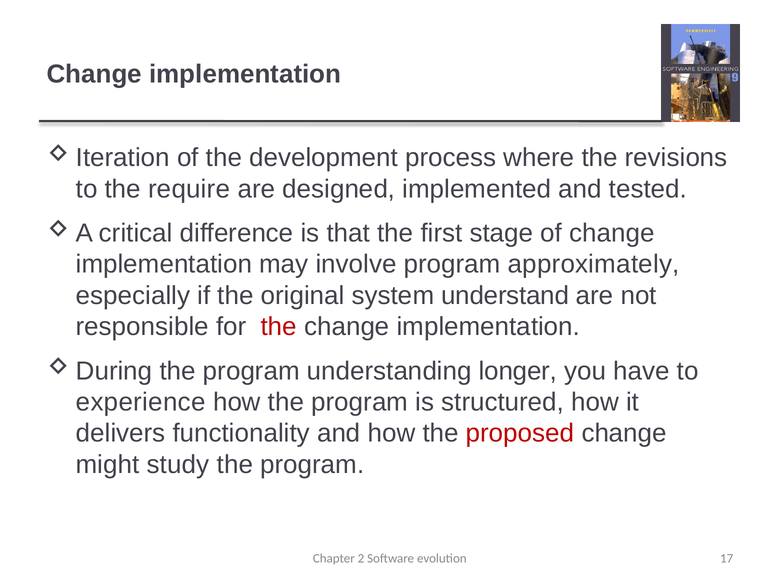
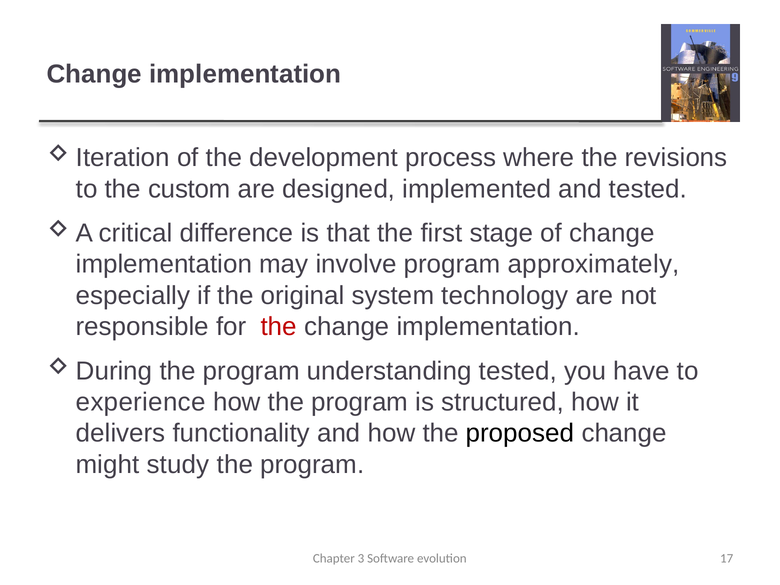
require: require -> custom
understand: understand -> technology
understanding longer: longer -> tested
proposed colour: red -> black
2: 2 -> 3
